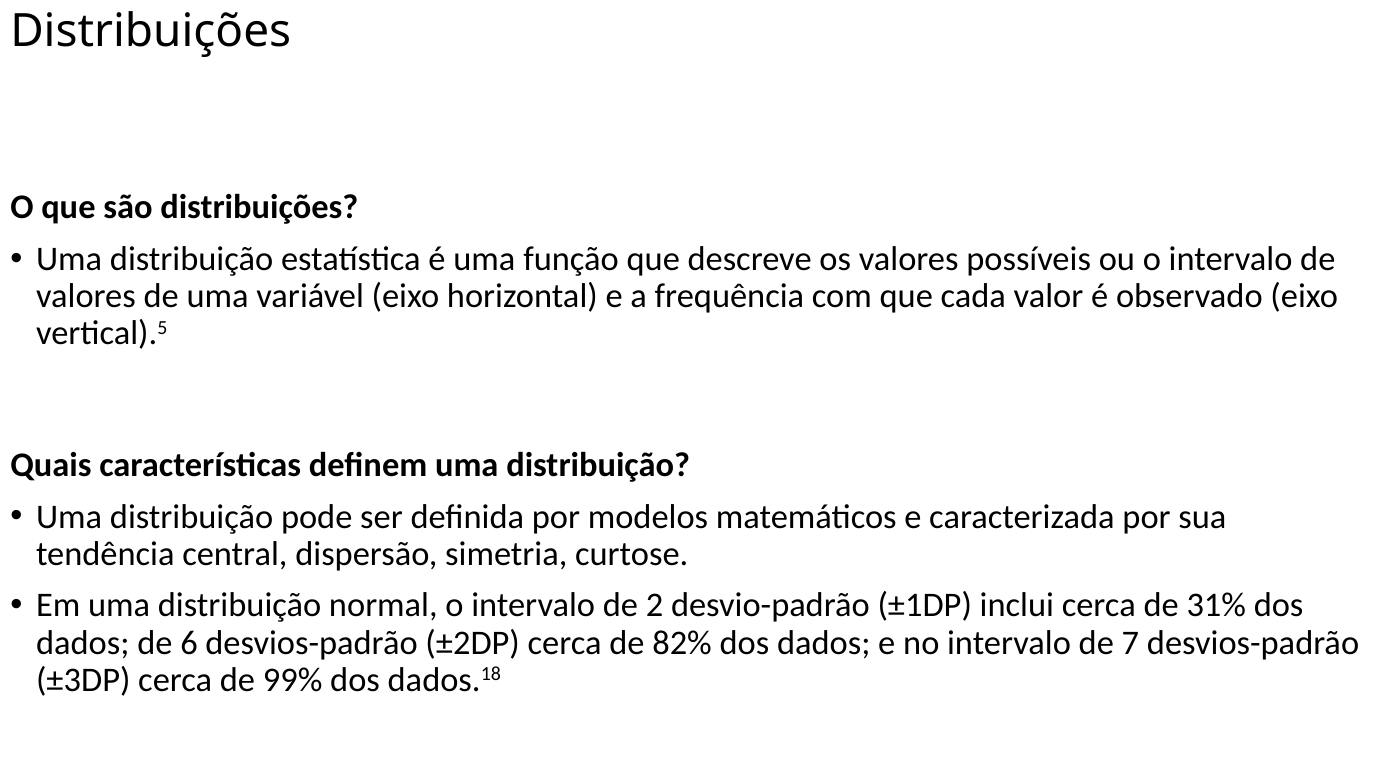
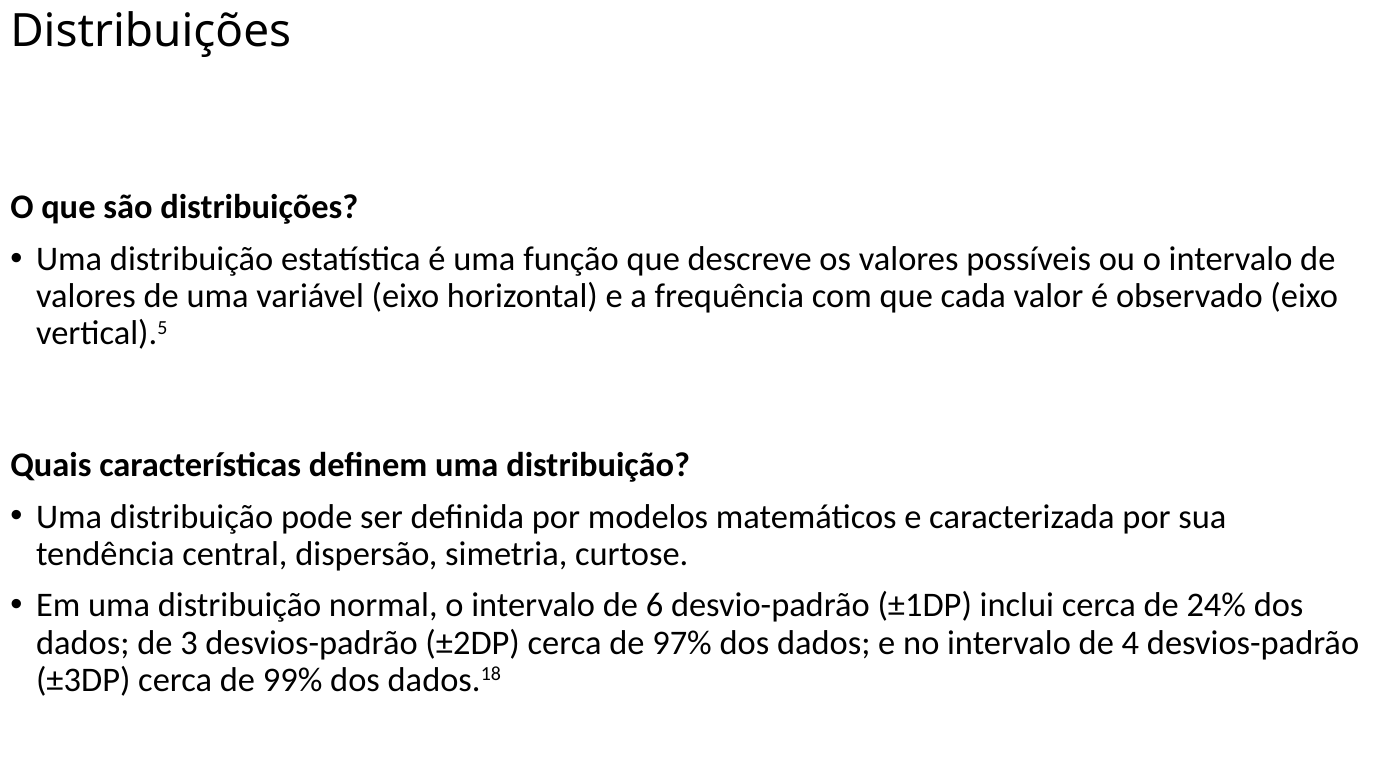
intervalo de 2: 2 -> 6
31%: 31% -> 24%
dados de 6: 6 -> 3
82%: 82% -> 97%
7: 7 -> 4
